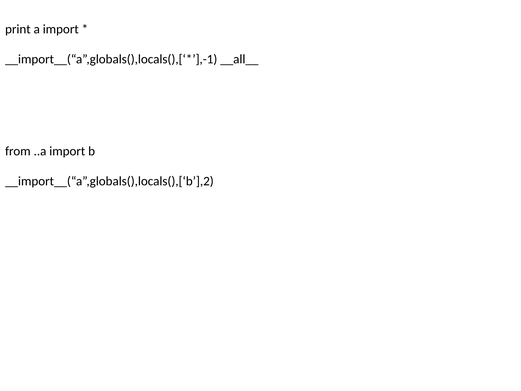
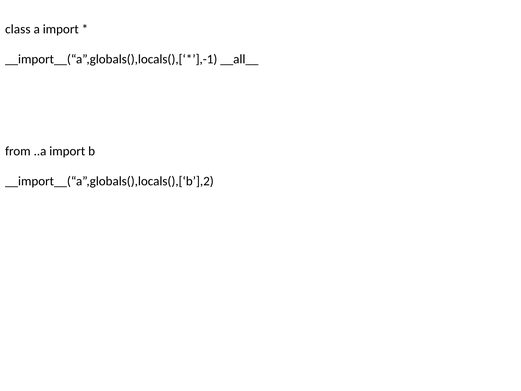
print: print -> class
